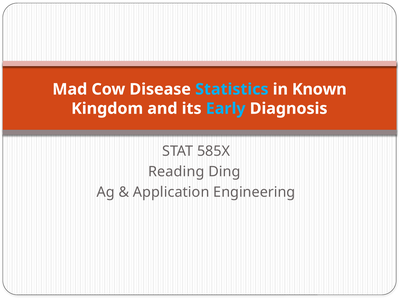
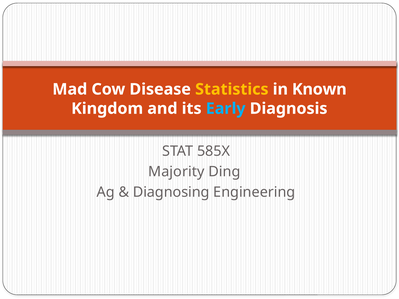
Statistics colour: light blue -> yellow
Reading: Reading -> Majority
Application: Application -> Diagnosing
